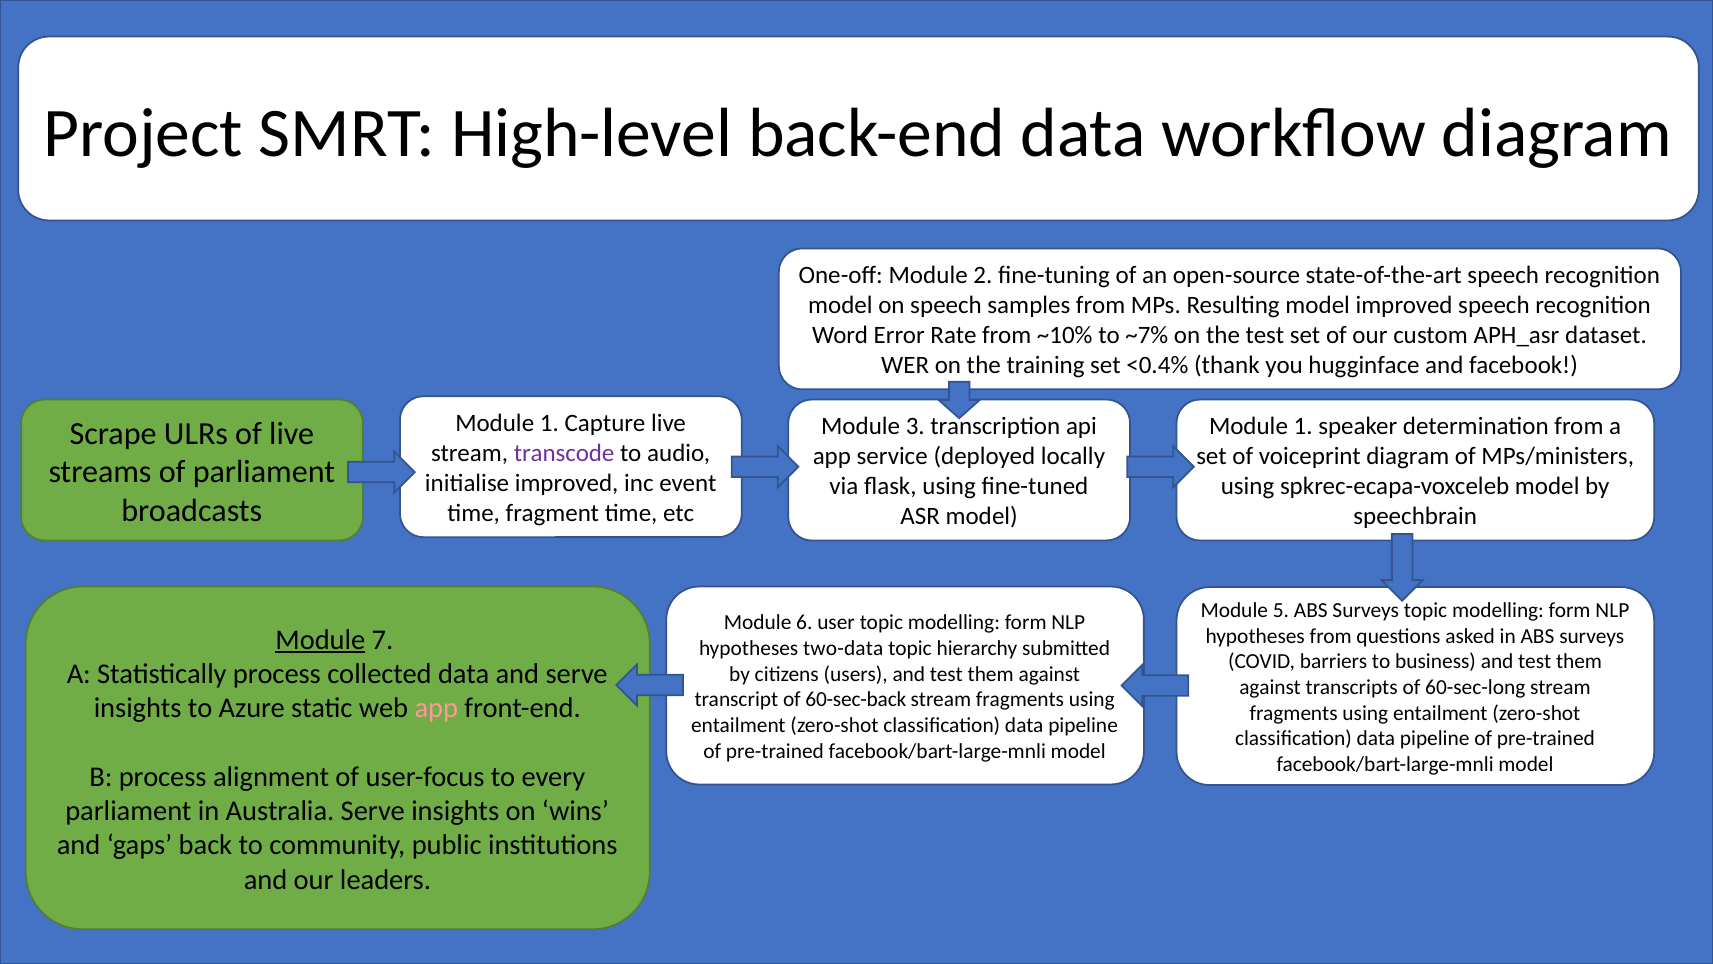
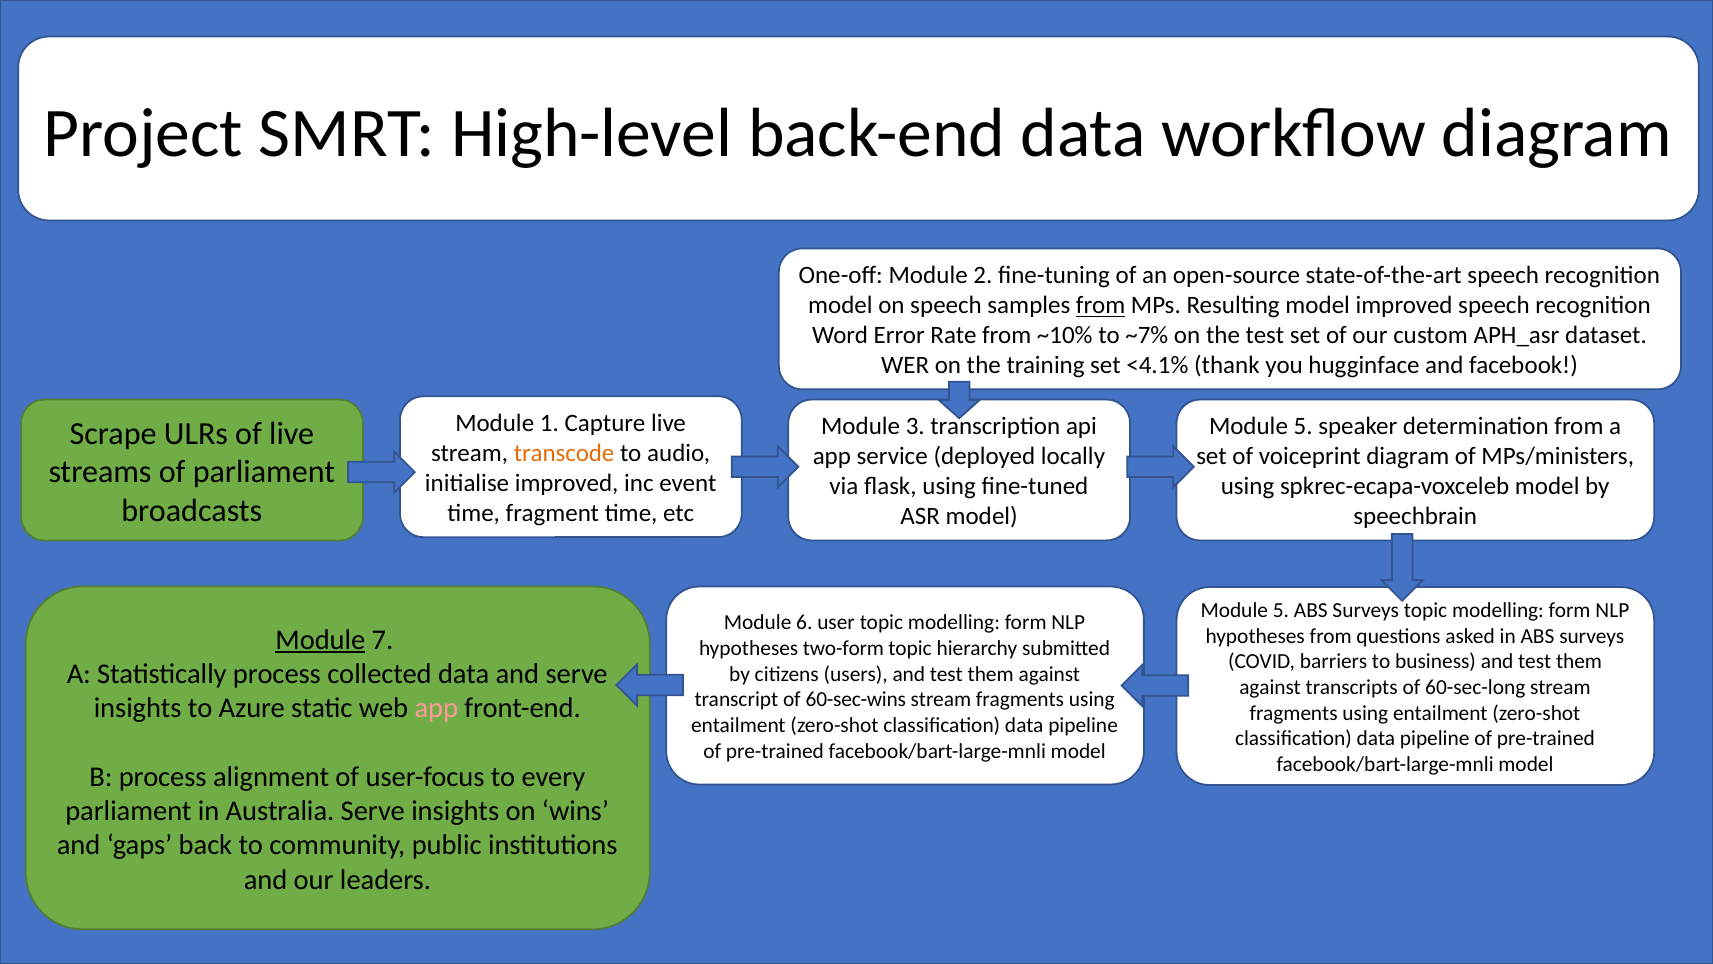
from at (1101, 305) underline: none -> present
<0.4%: <0.4% -> <4.1%
1 at (1303, 426): 1 -> 5
transcode colour: purple -> orange
two-data: two-data -> two-form
60-sec-back: 60-sec-back -> 60-sec-wins
